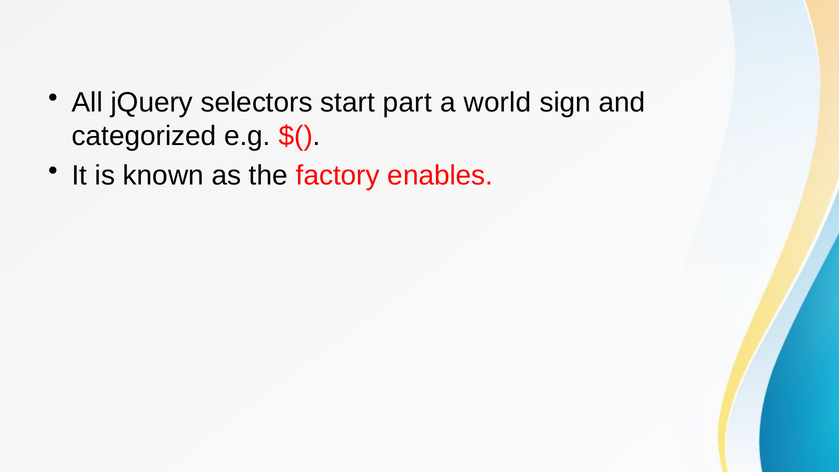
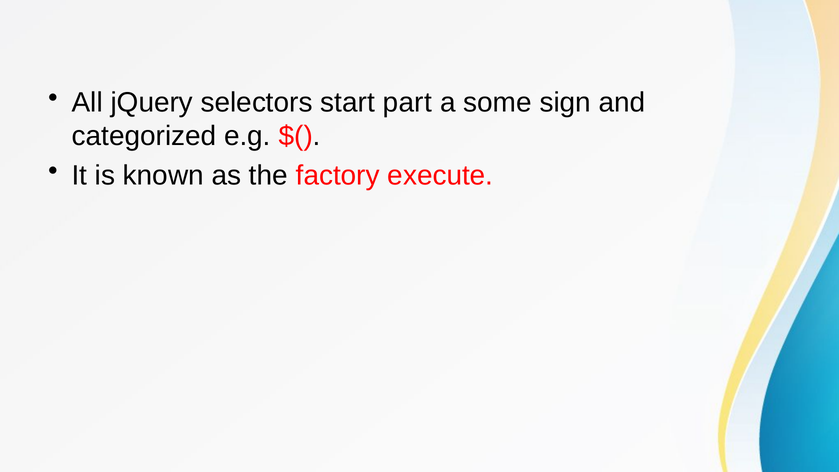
world: world -> some
enables: enables -> execute
